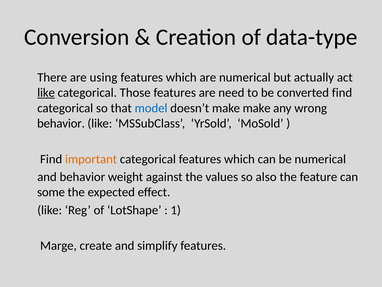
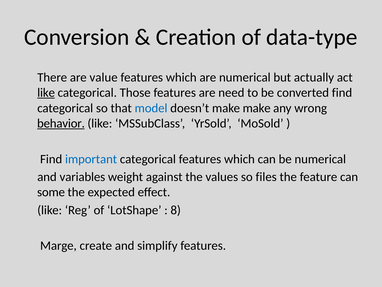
using: using -> value
behavior at (61, 123) underline: none -> present
important colour: orange -> blue
and behavior: behavior -> variables
also: also -> files
1: 1 -> 8
